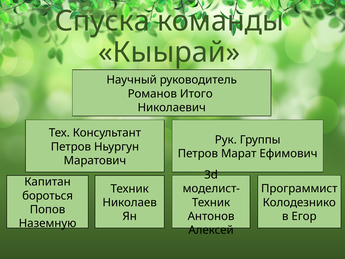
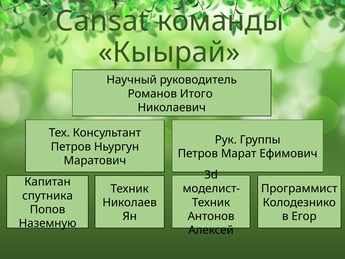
Спуска: Спуска -> Cansat
бороться: бороться -> спутника
